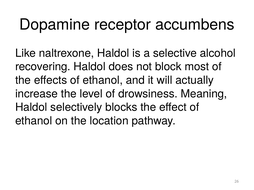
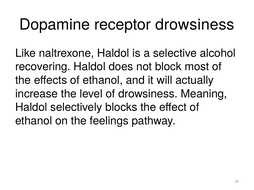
receptor accumbens: accumbens -> drowsiness
location: location -> feelings
